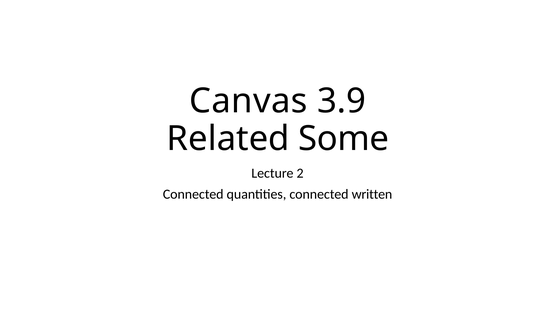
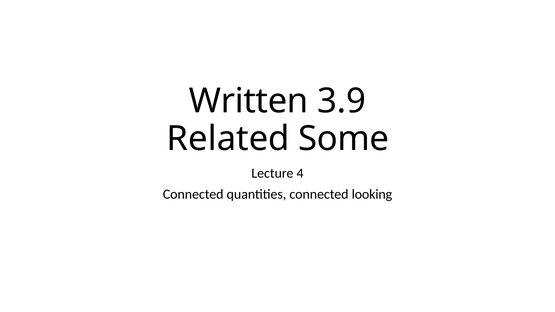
Canvas: Canvas -> Written
2: 2 -> 4
written: written -> looking
